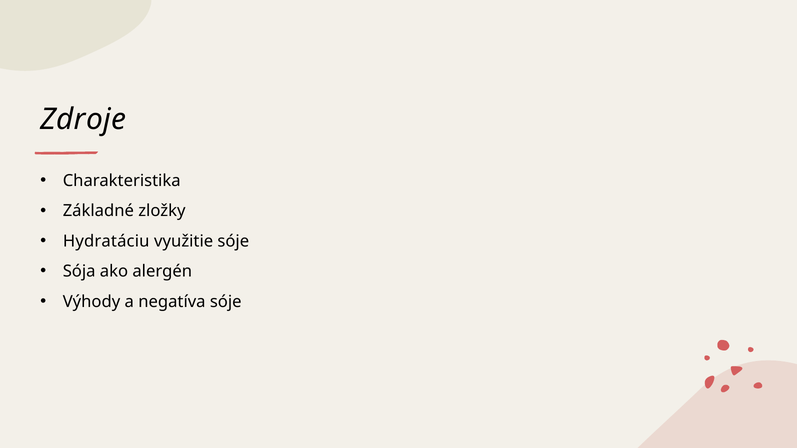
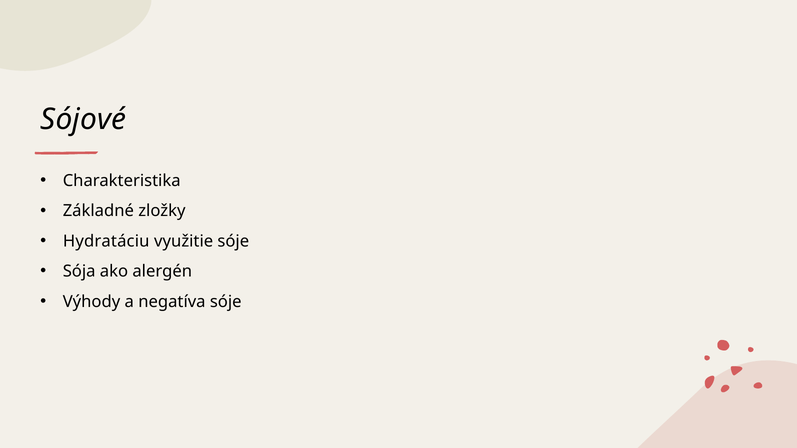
Zdroje: Zdroje -> Sójové
